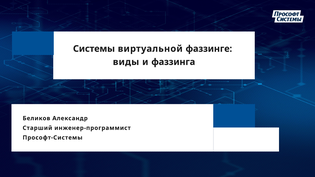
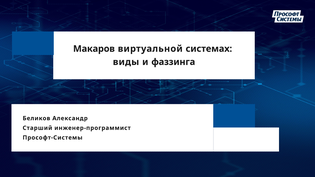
Системы: Системы -> Макаров
фаззинге: фаззинге -> системах
